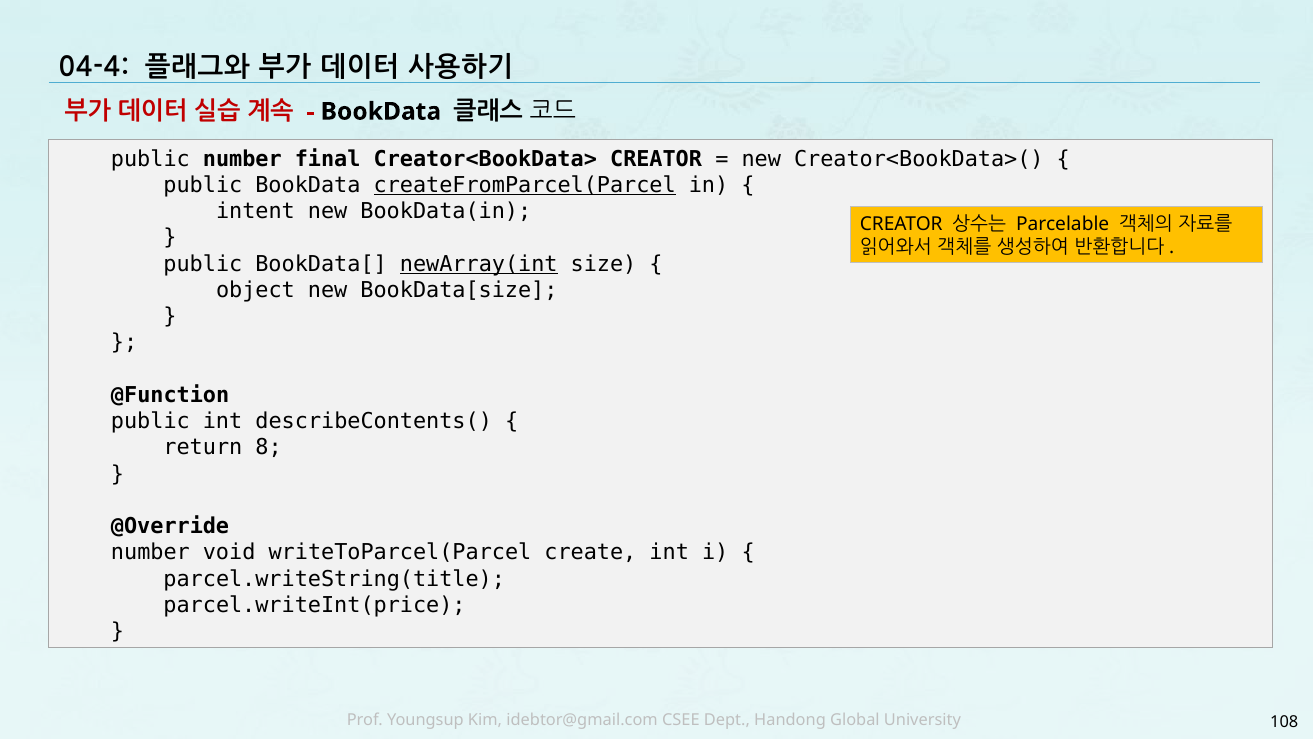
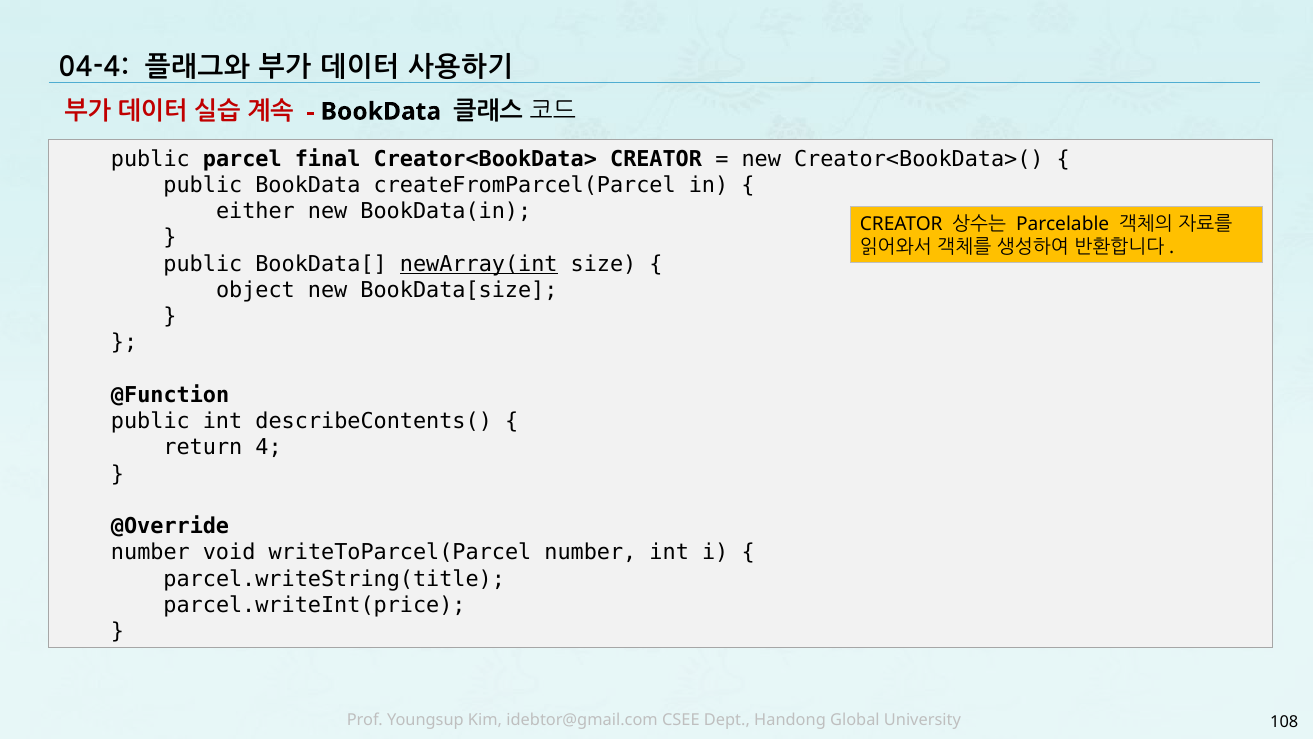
public number: number -> parcel
createFromParcel(Parcel underline: present -> none
intent: intent -> either
8: 8 -> 4
writeToParcel(Parcel create: create -> number
